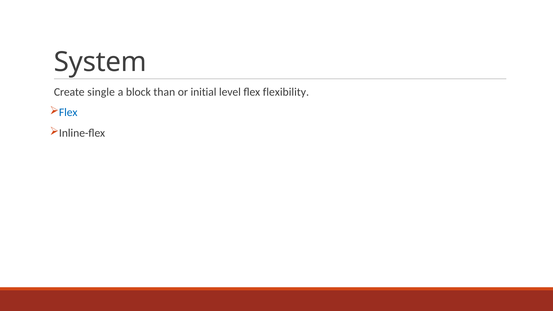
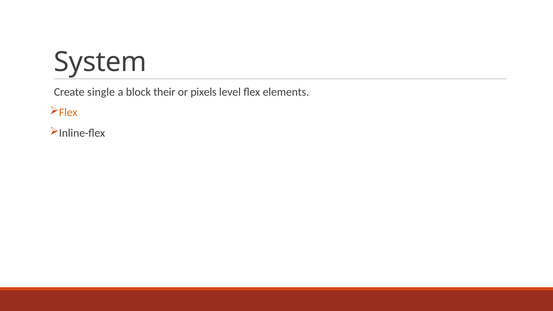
than: than -> their
initial: initial -> pixels
flexibility: flexibility -> elements
Flex at (68, 112) colour: blue -> orange
